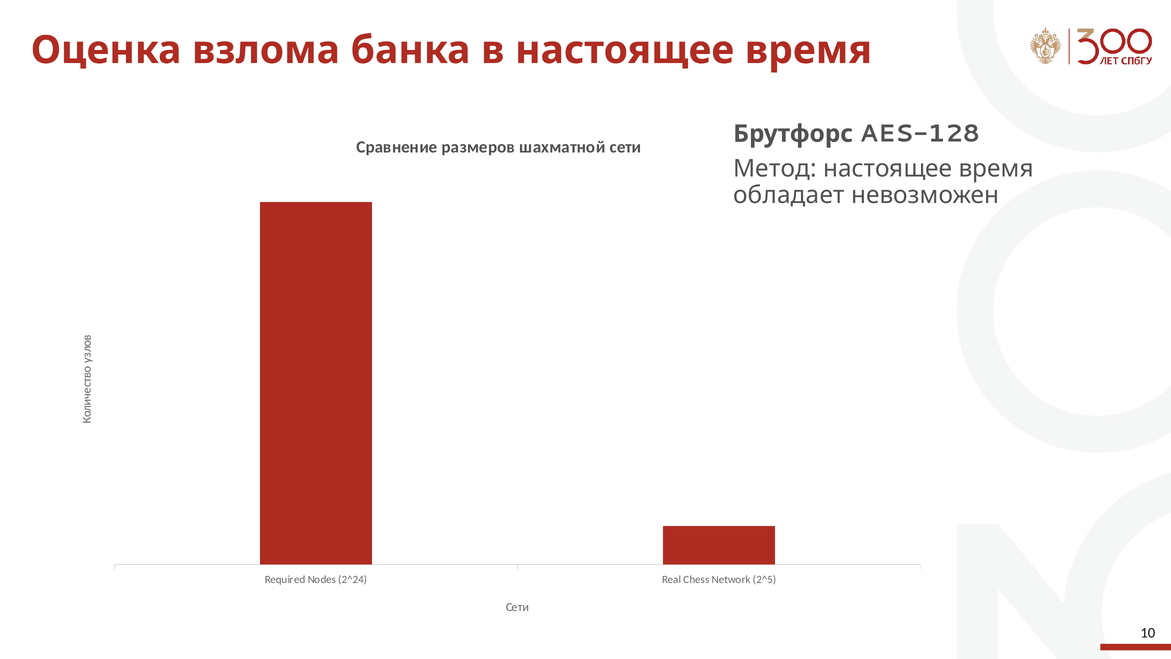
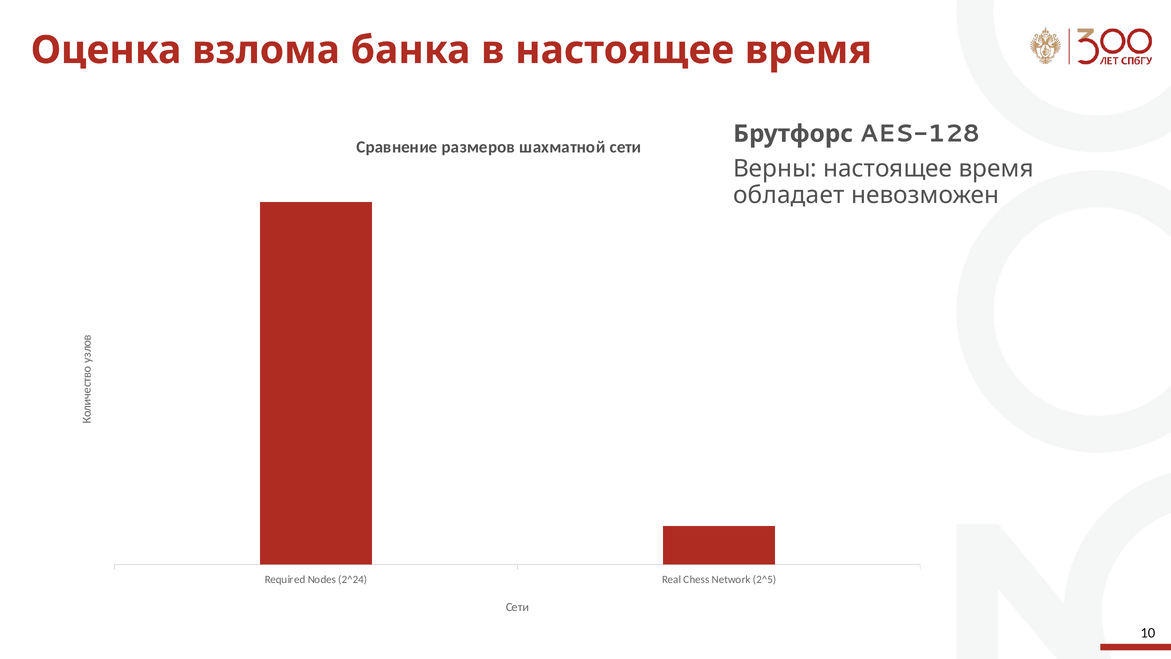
Метод: Метод -> Верны
